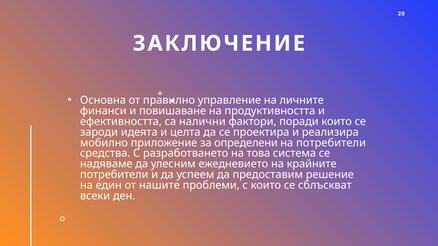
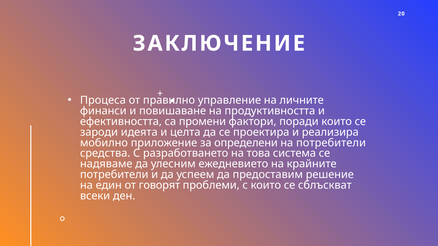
Основна: Основна -> Процеса
налични: налични -> промени
нашите: нашите -> говорят
